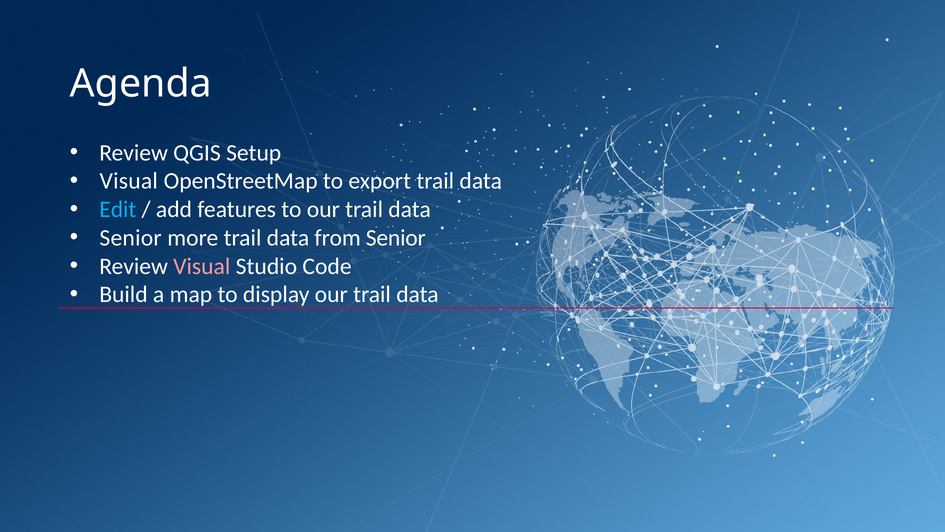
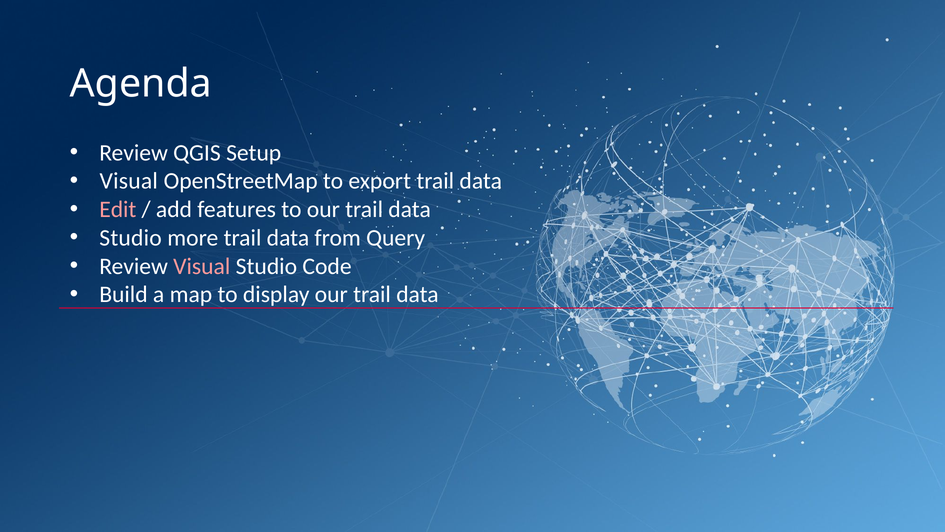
Edit colour: light blue -> pink
Senior at (131, 238): Senior -> Studio
from Senior: Senior -> Query
